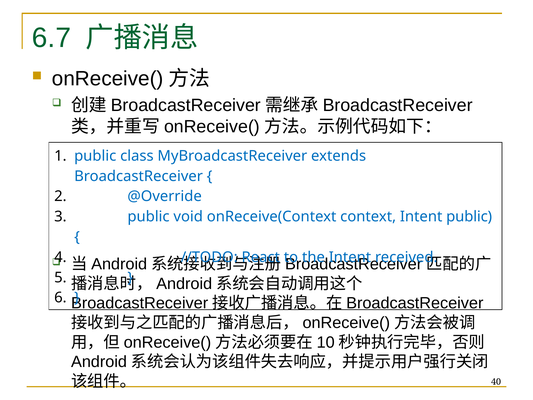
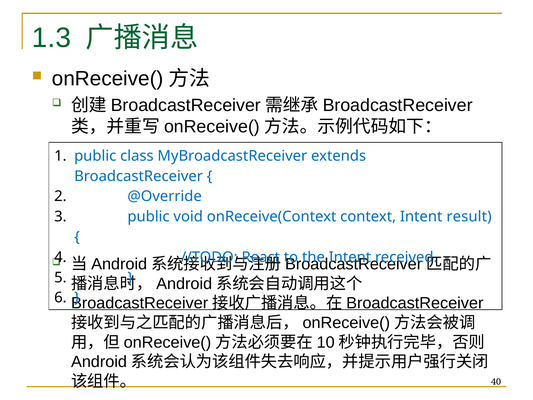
6.7: 6.7 -> 1.3
Intent public: public -> result
